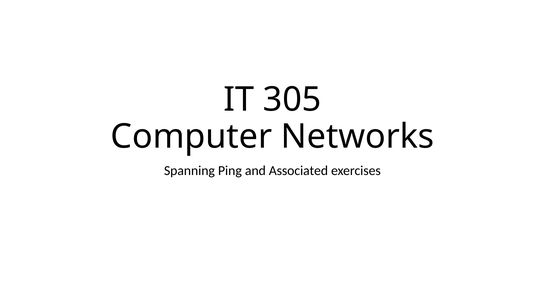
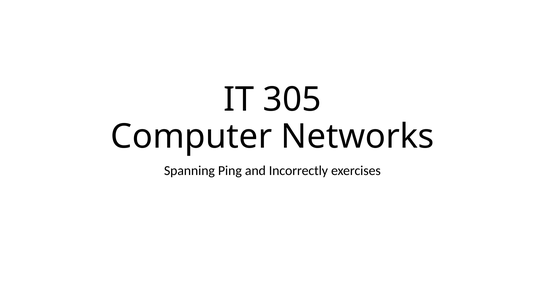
Associated: Associated -> Incorrectly
